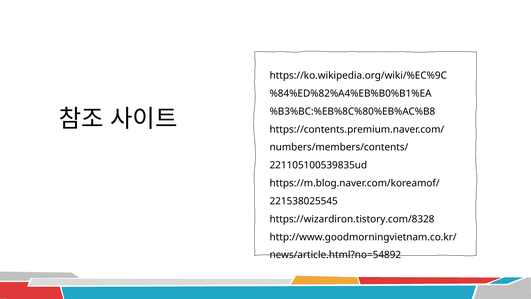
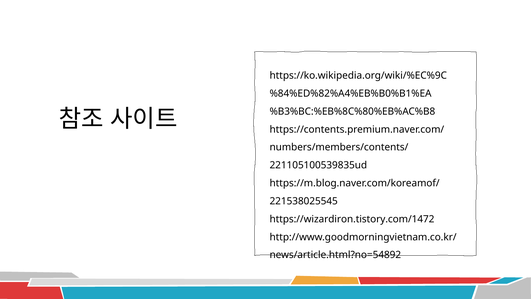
https://wizardiron.tistory.com/8328: https://wizardiron.tistory.com/8328 -> https://wizardiron.tistory.com/1472
